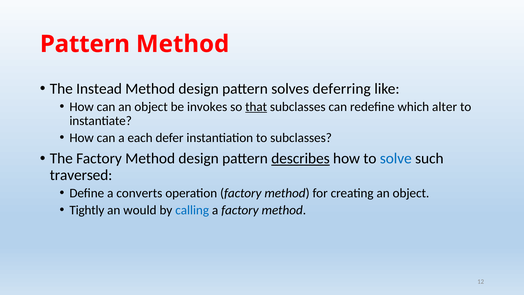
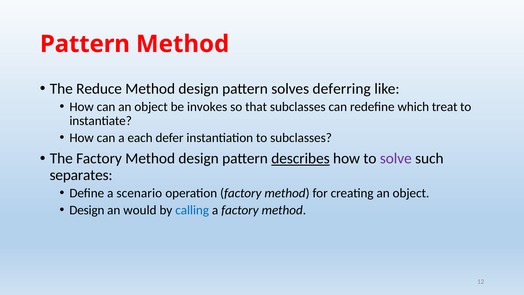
Instead: Instead -> Reduce
that underline: present -> none
alter: alter -> treat
solve colour: blue -> purple
traversed: traversed -> separates
converts: converts -> scenario
Tightly at (87, 210): Tightly -> Design
